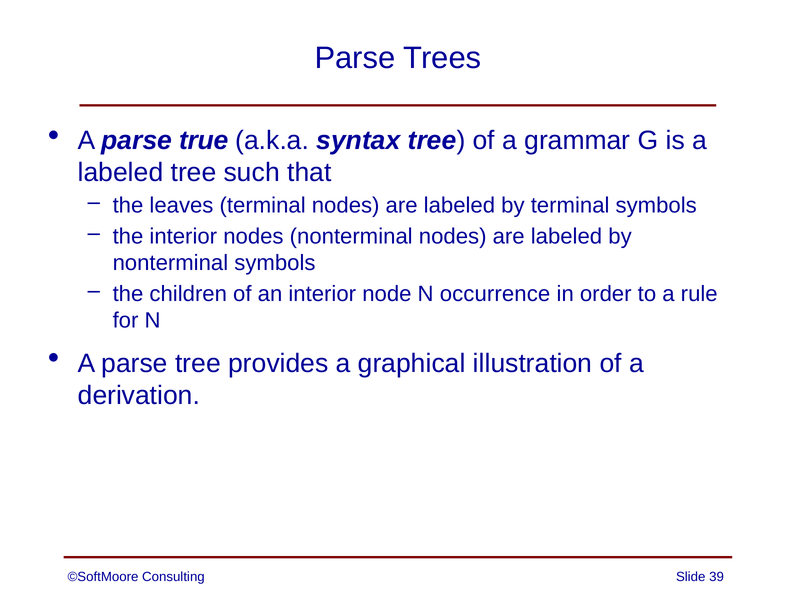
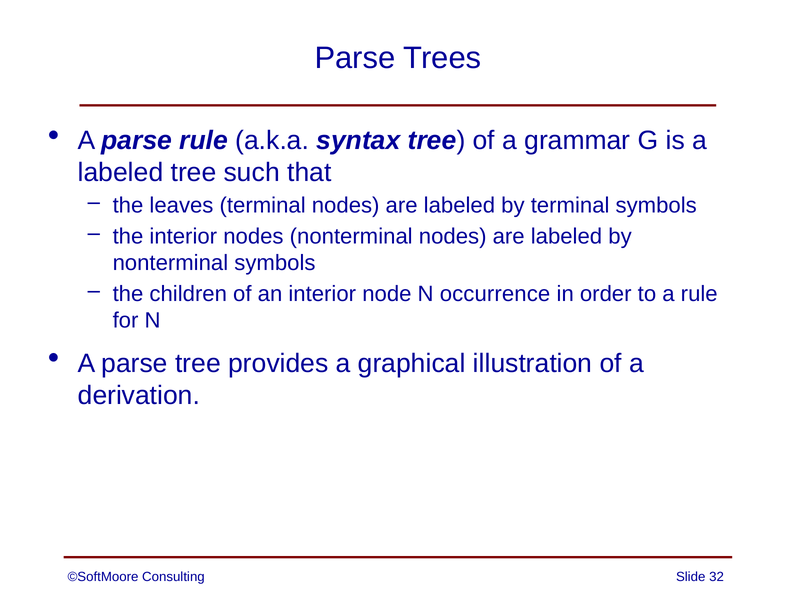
parse true: true -> rule
39: 39 -> 32
